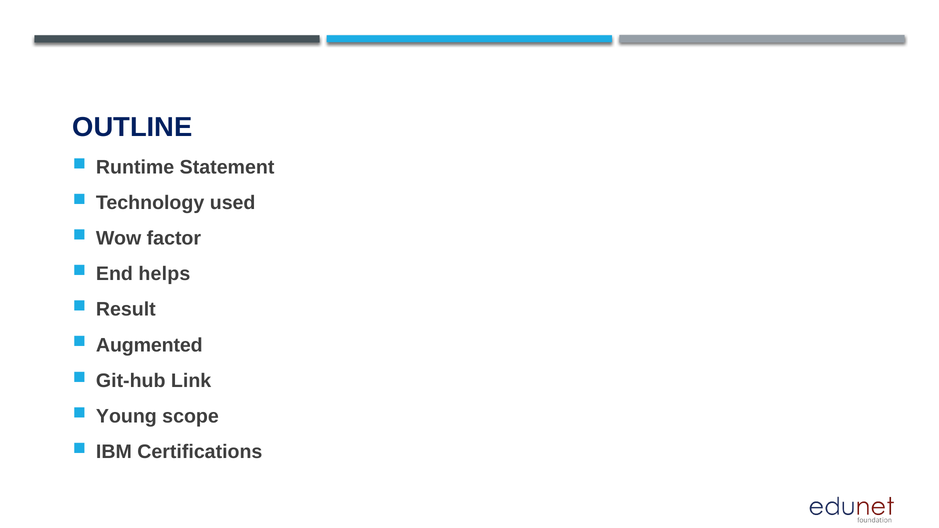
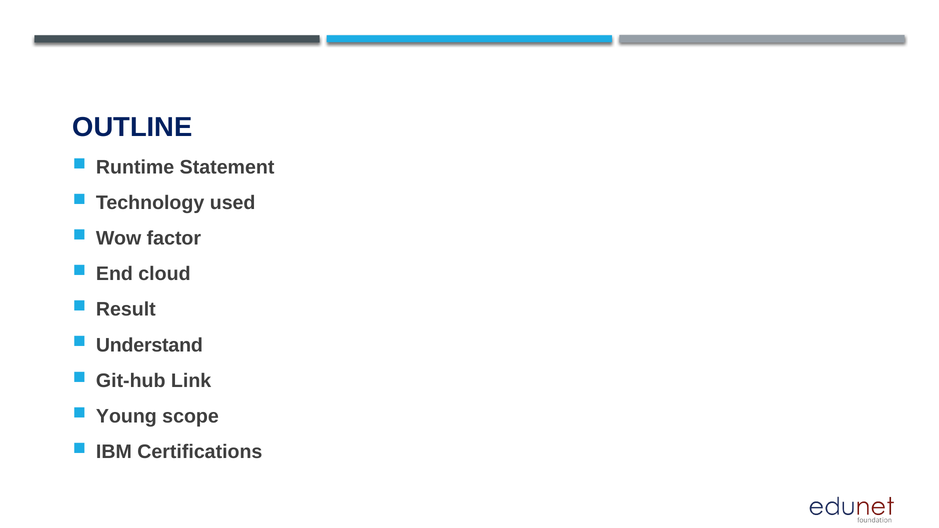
helps: helps -> cloud
Augmented: Augmented -> Understand
